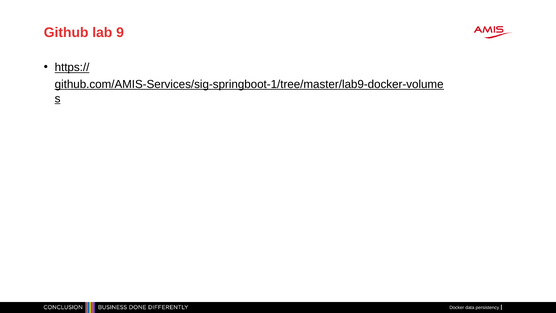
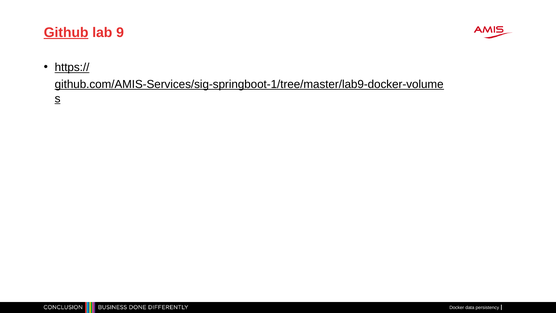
Github underline: none -> present
